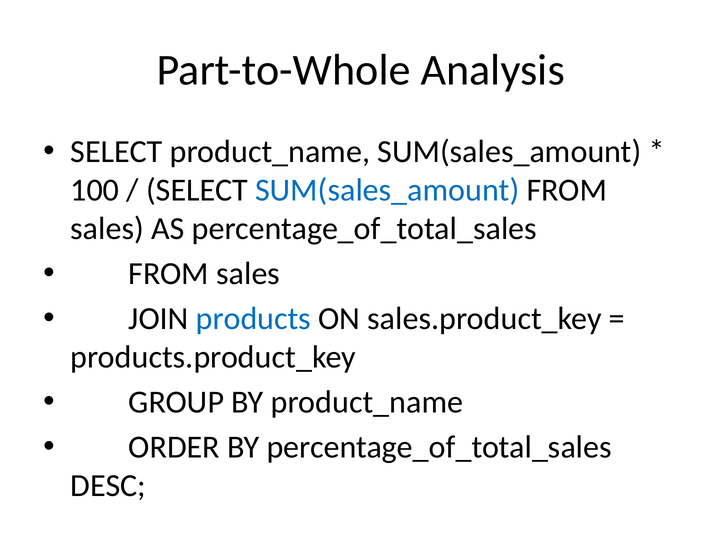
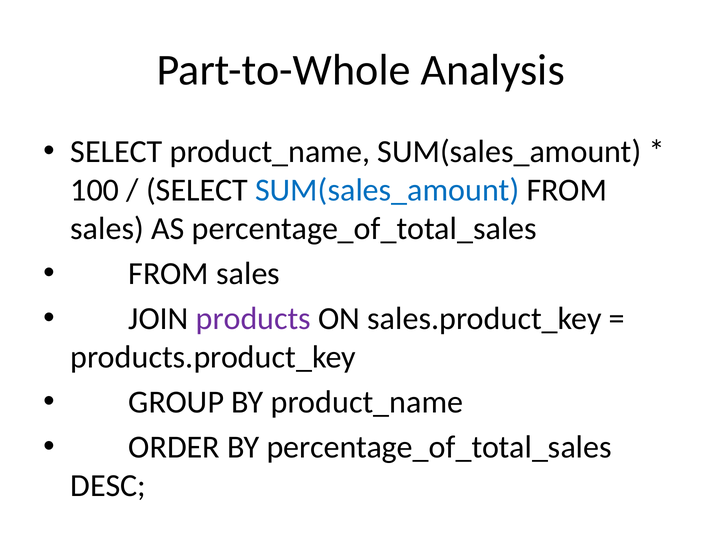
products colour: blue -> purple
